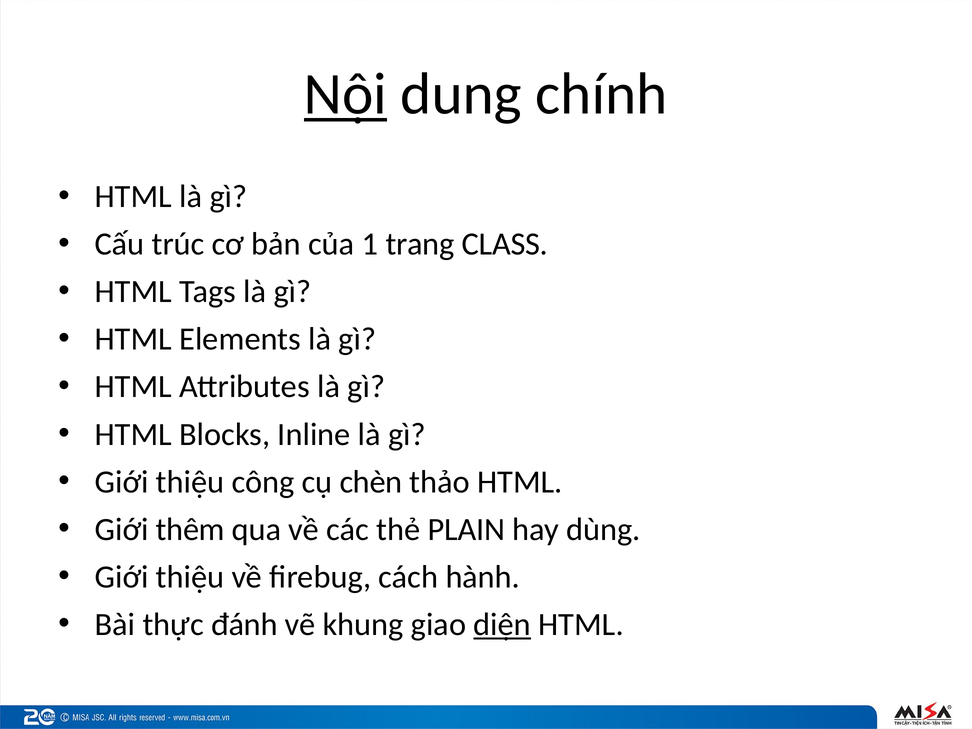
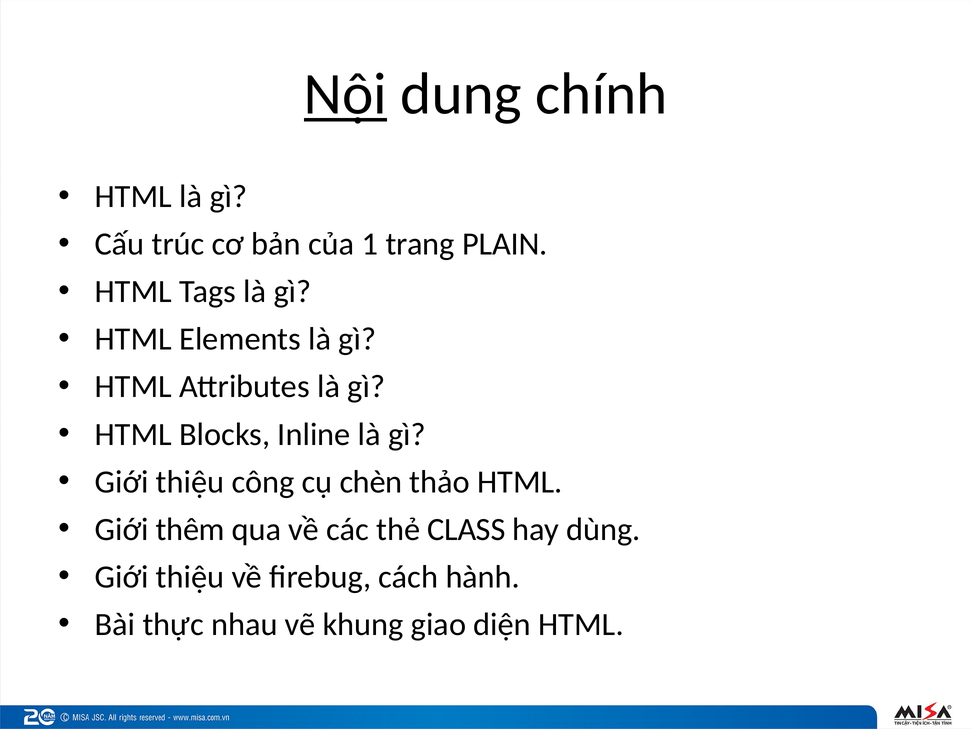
CLASS: CLASS -> PLAIN
PLAIN: PLAIN -> CLASS
đánh: đánh -> nhau
diện underline: present -> none
